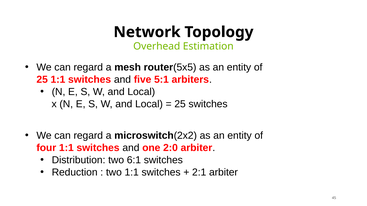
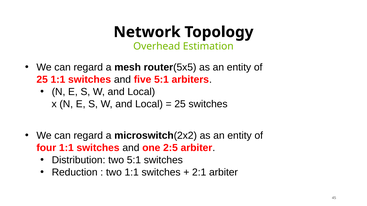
2:0: 2:0 -> 2:5
two 6:1: 6:1 -> 5:1
